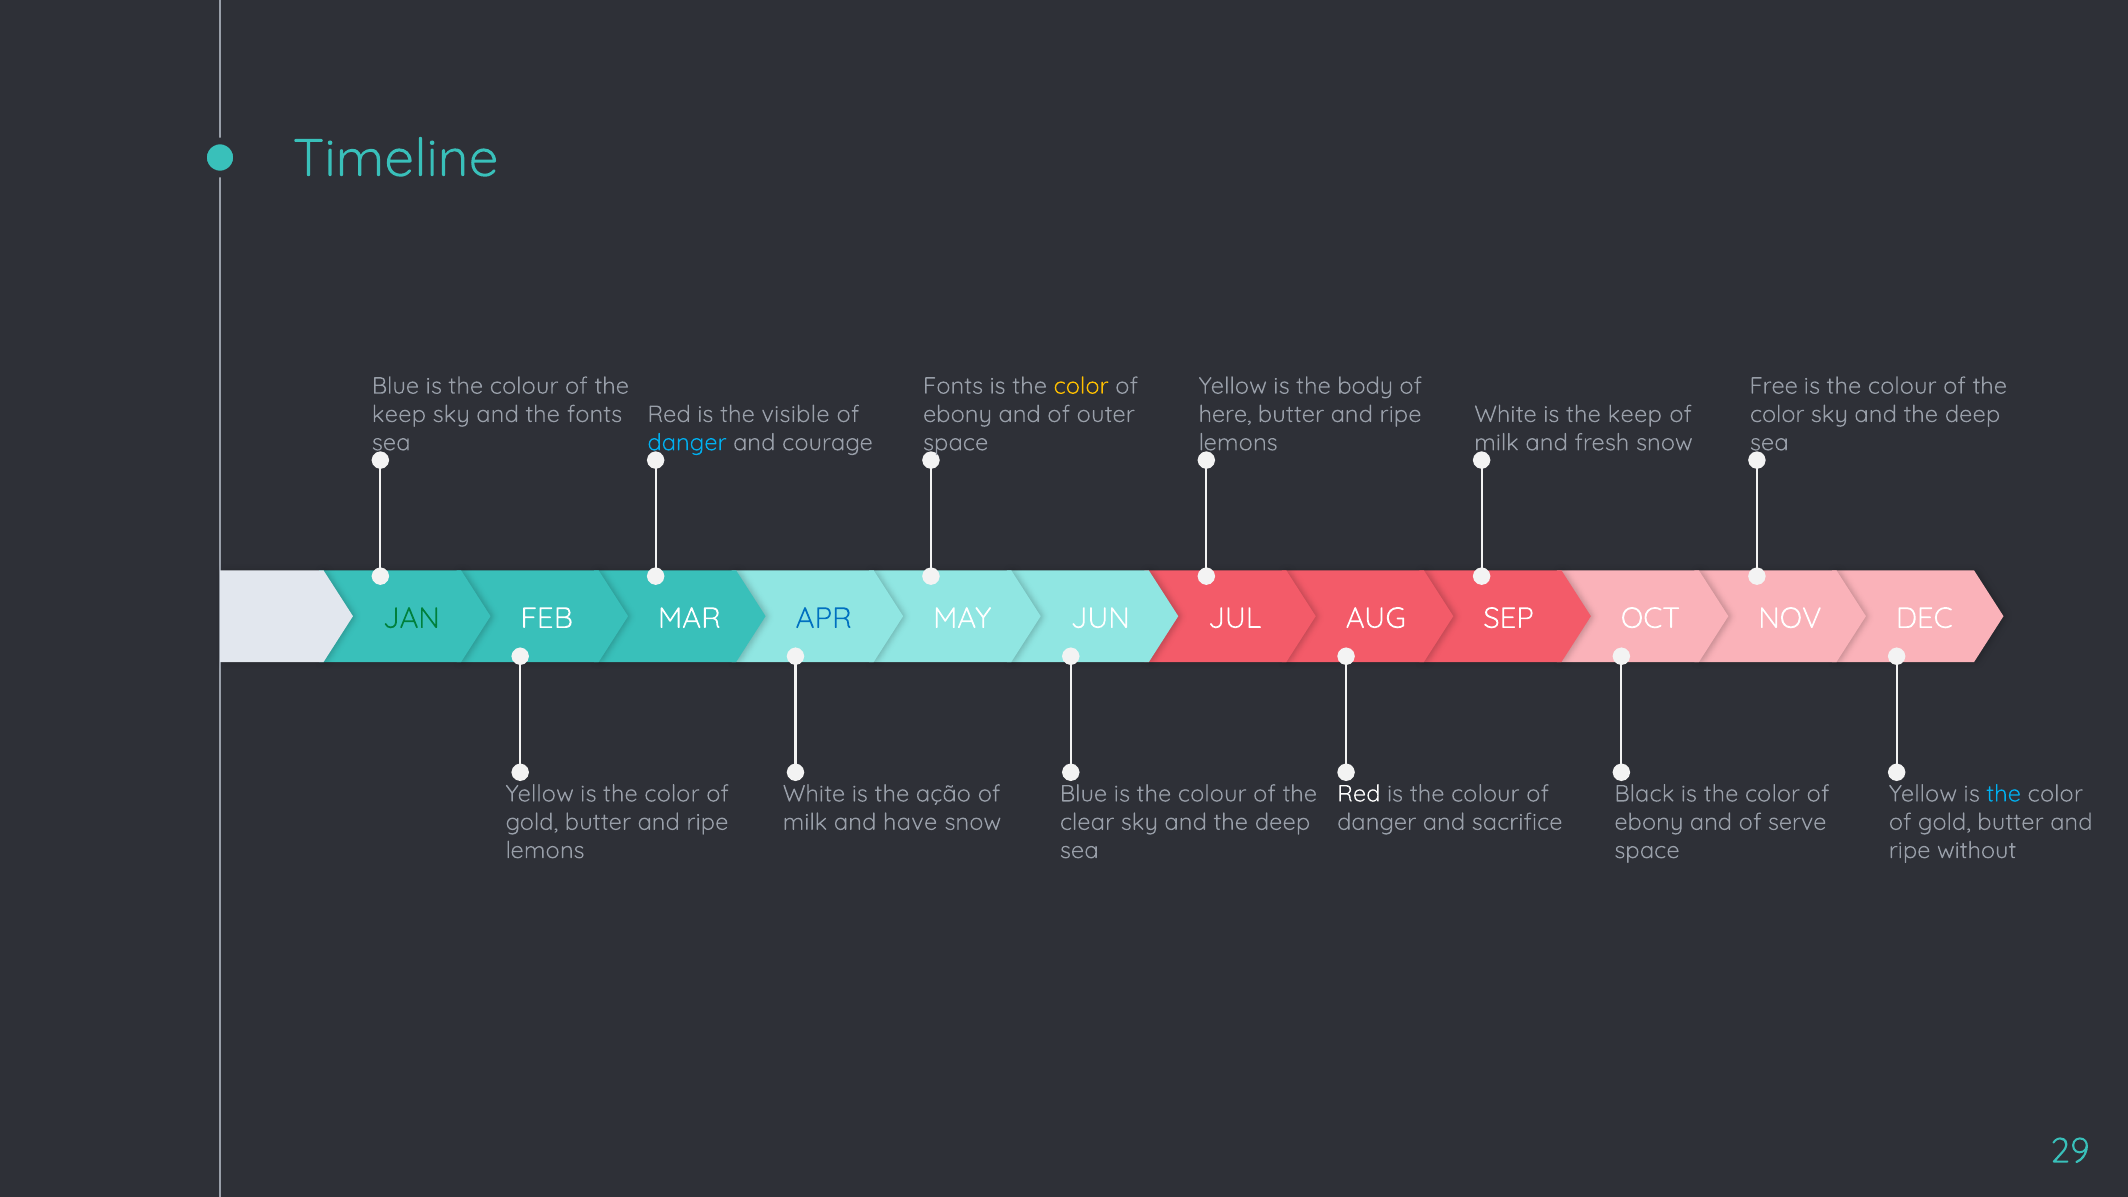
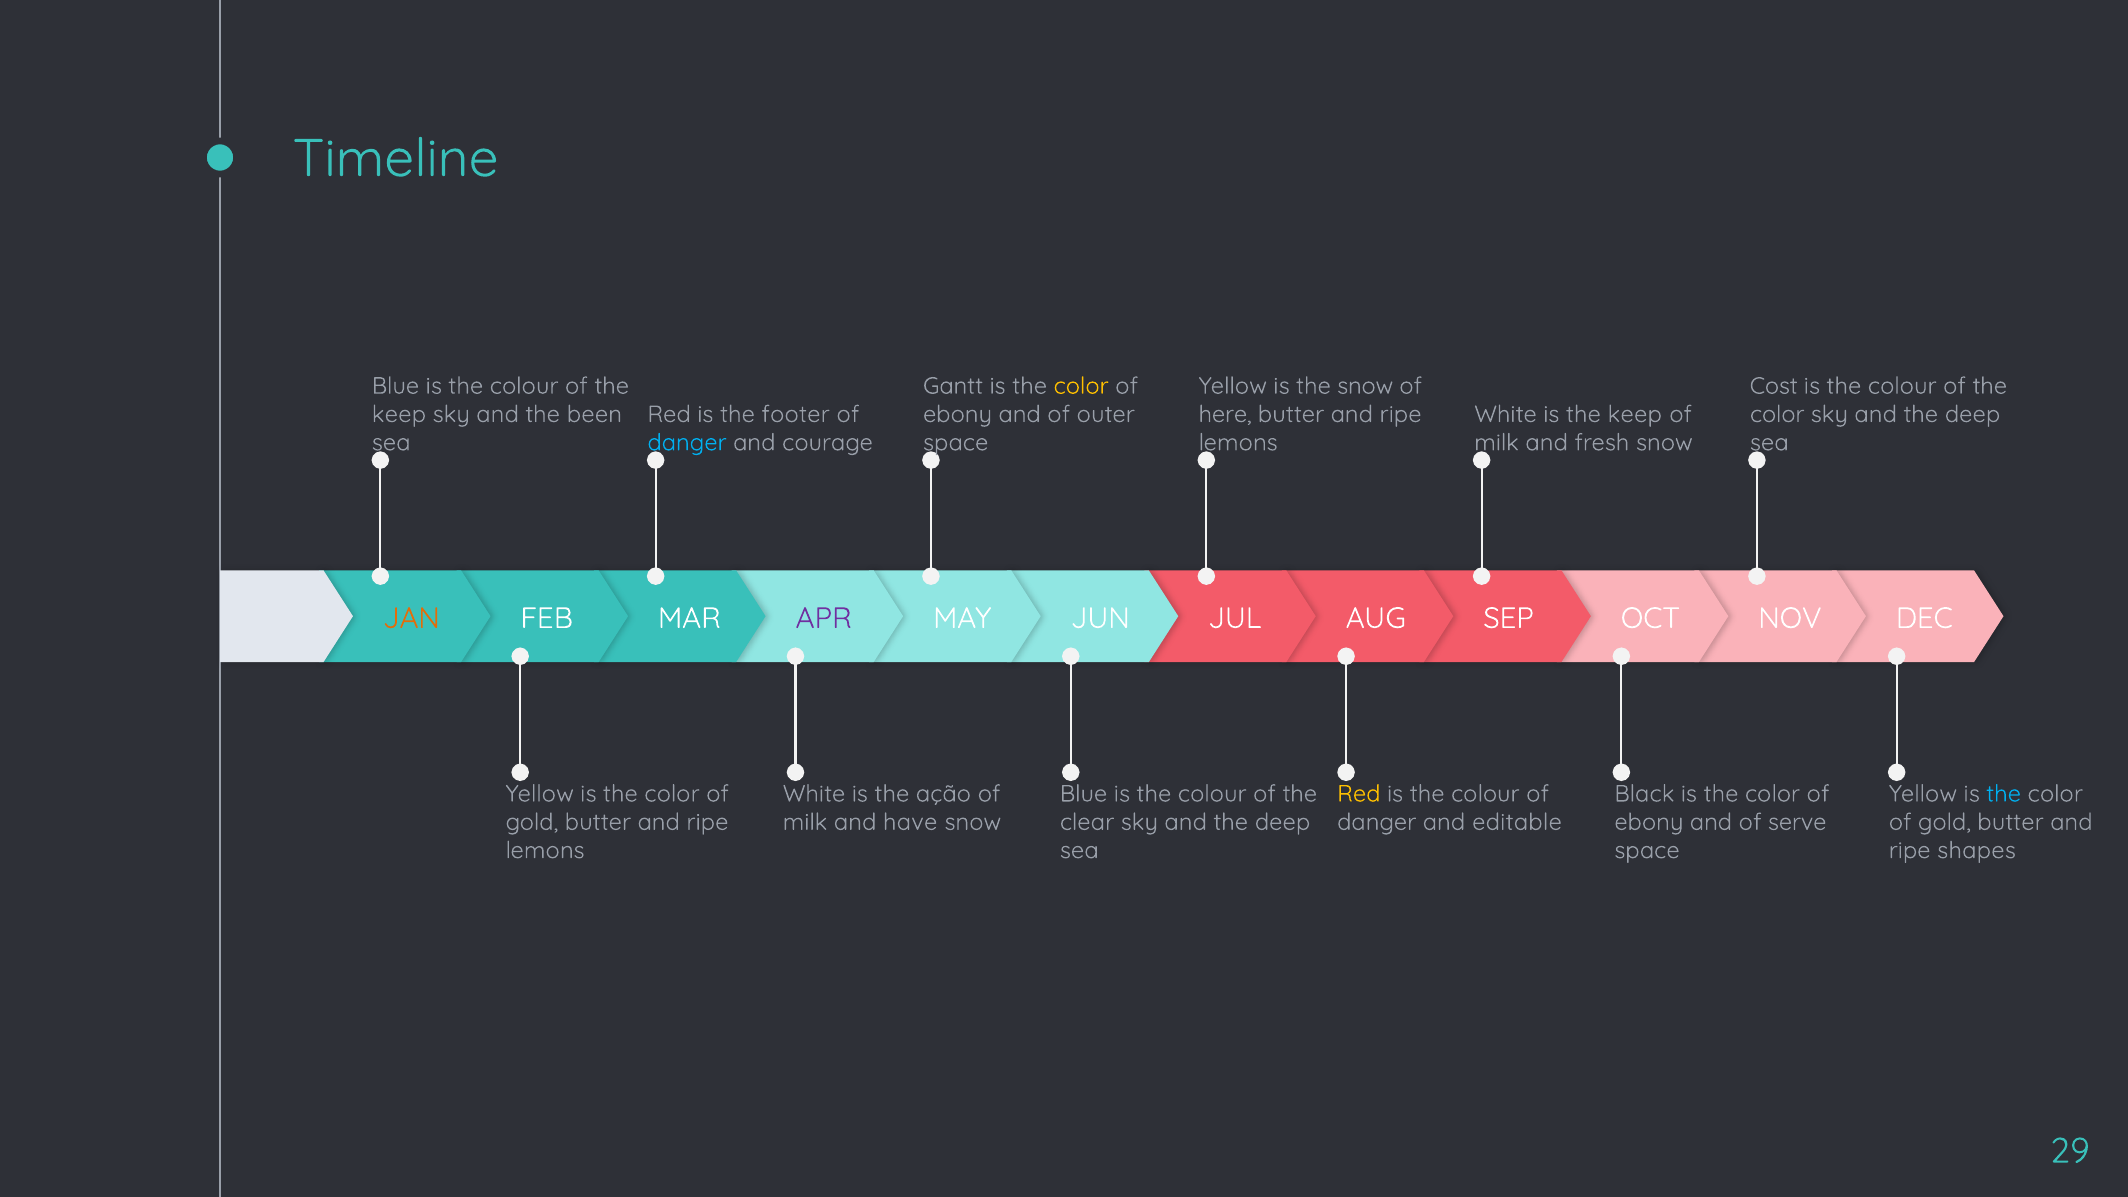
Fonts at (953, 386): Fonts -> Gantt
the body: body -> snow
Free: Free -> Cost
the fonts: fonts -> been
visible: visible -> footer
JAN colour: green -> orange
APR colour: blue -> purple
Red at (1359, 794) colour: white -> yellow
sacrifice: sacrifice -> editable
without: without -> shapes
